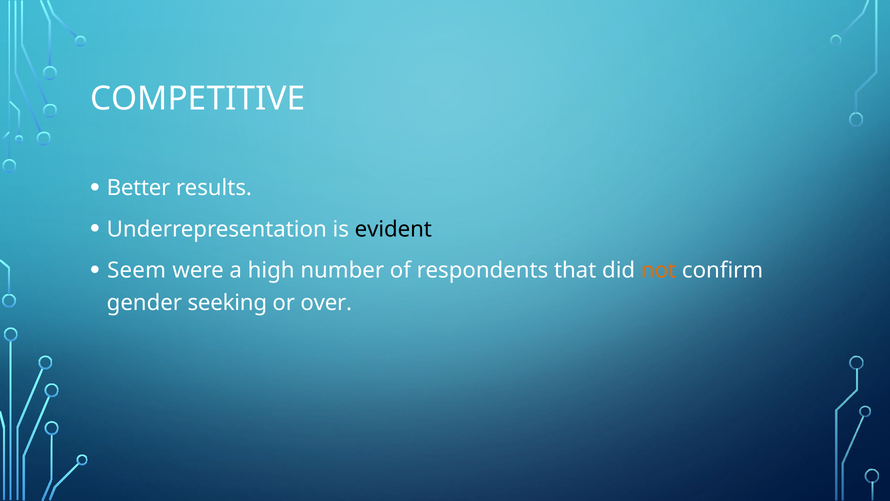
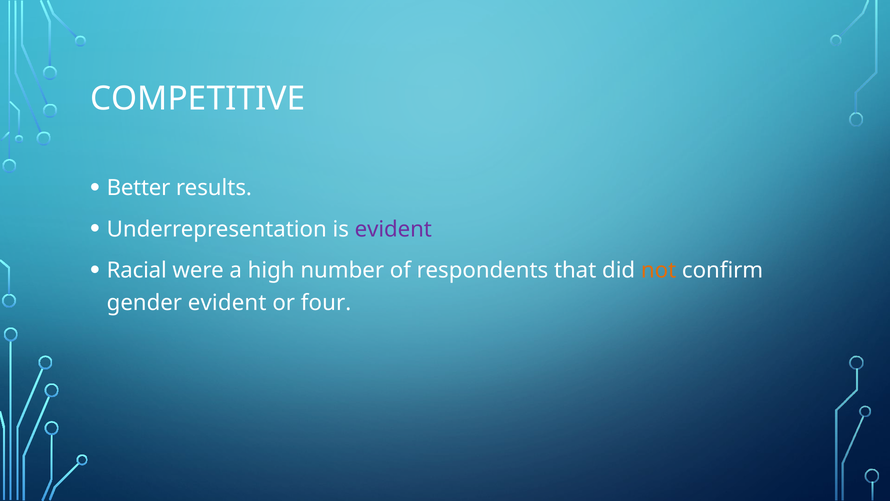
evident at (393, 229) colour: black -> purple
Seem: Seem -> Racial
gender seeking: seeking -> evident
over: over -> four
